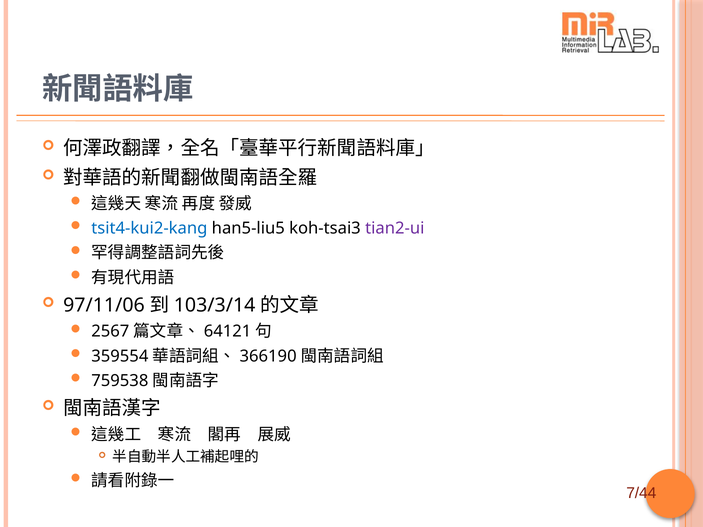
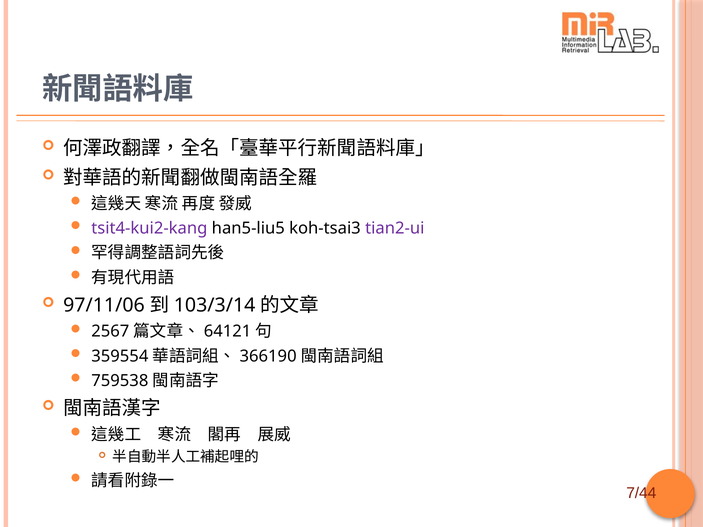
tsit4-kui2-kang colour: blue -> purple
